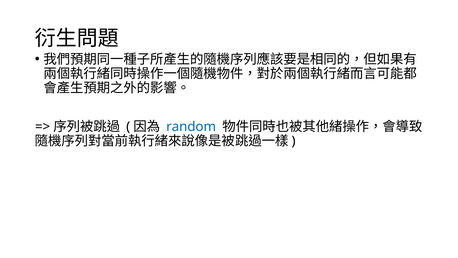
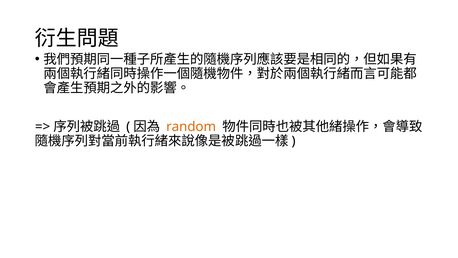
random colour: blue -> orange
